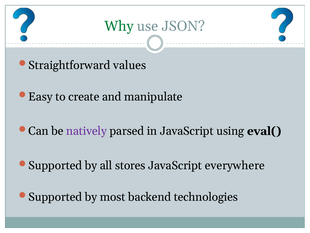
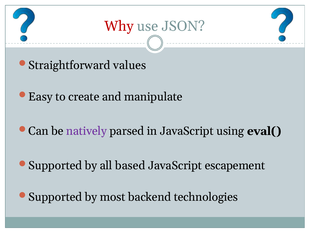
Why colour: green -> red
stores: stores -> based
everywhere: everywhere -> escapement
